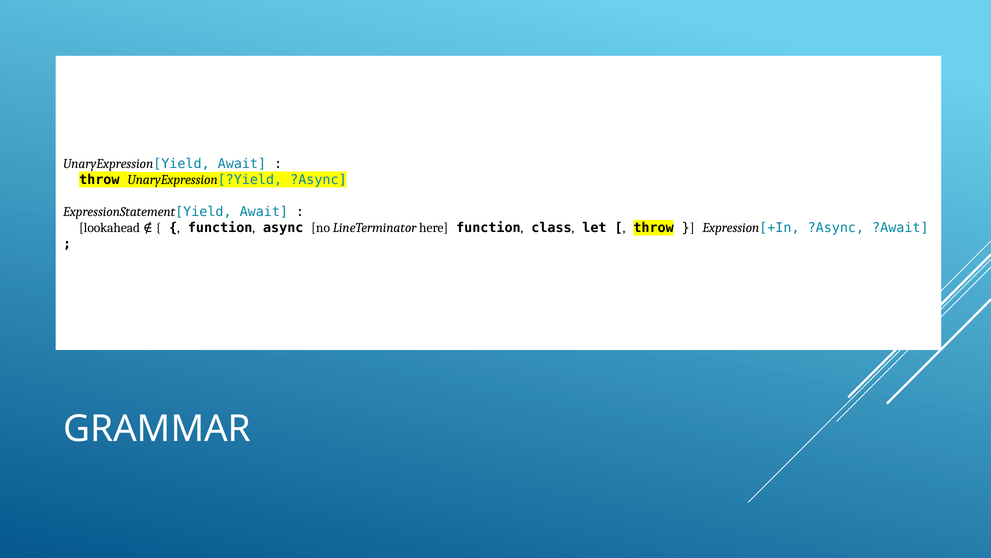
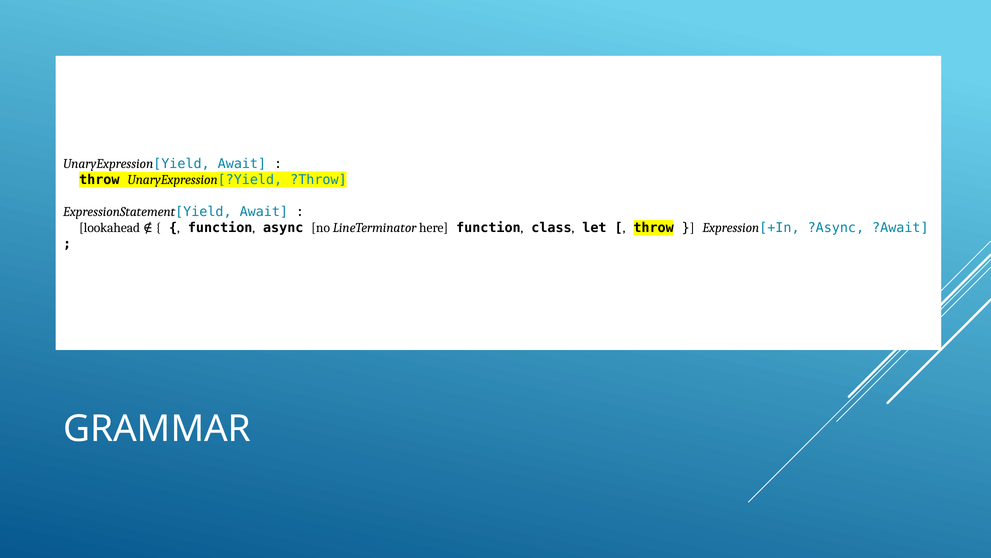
UnaryExpression[?Yield ?Async: ?Async -> ?Throw
